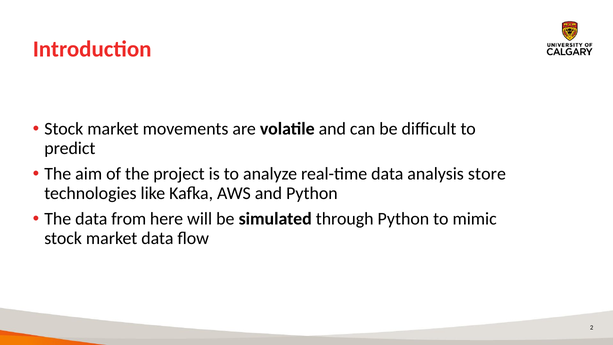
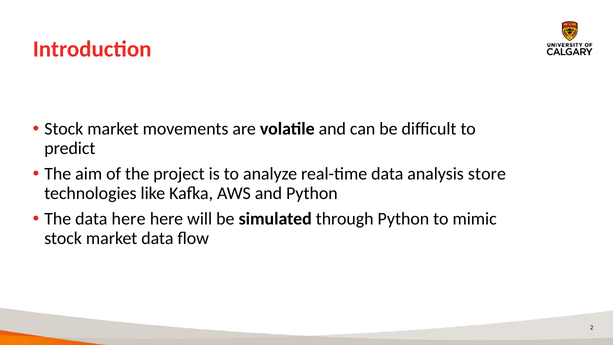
data from: from -> here
